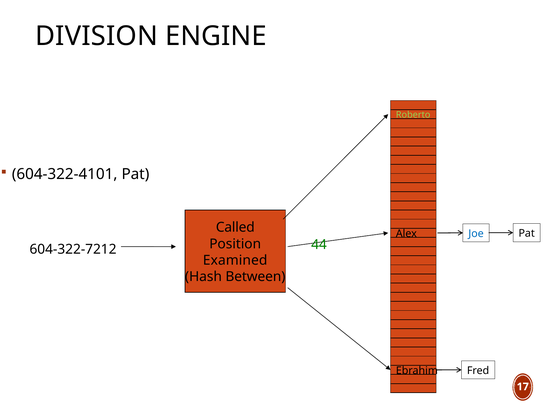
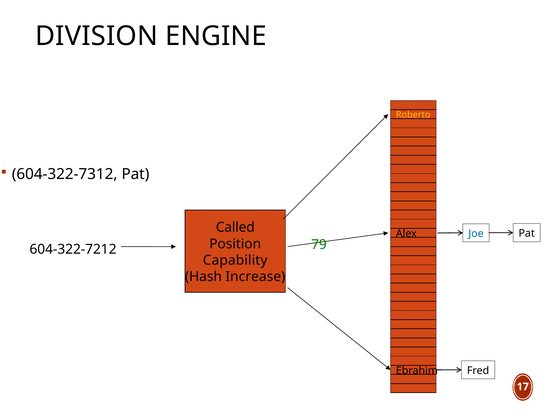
Roberto colour: light green -> yellow
604-322-4101: 604-322-4101 -> 604-322-7312
44: 44 -> 79
Examined: Examined -> Capability
Between: Between -> Increase
